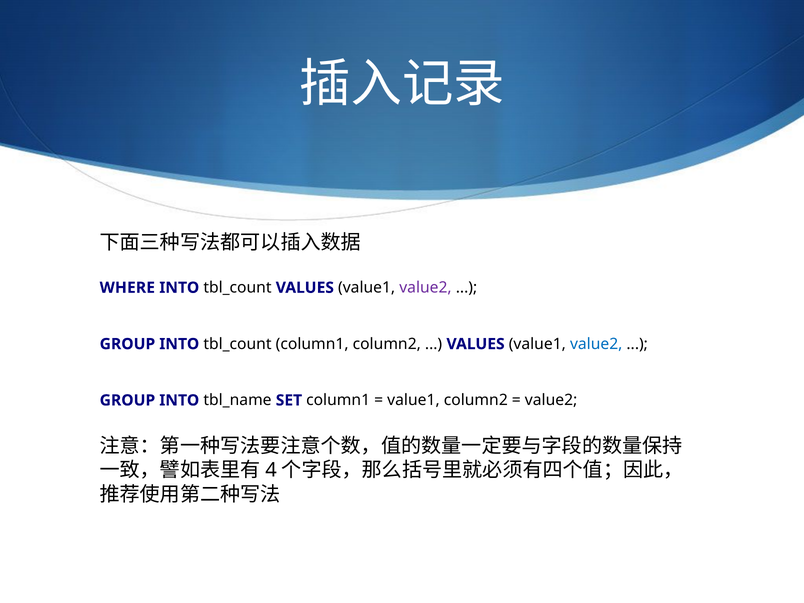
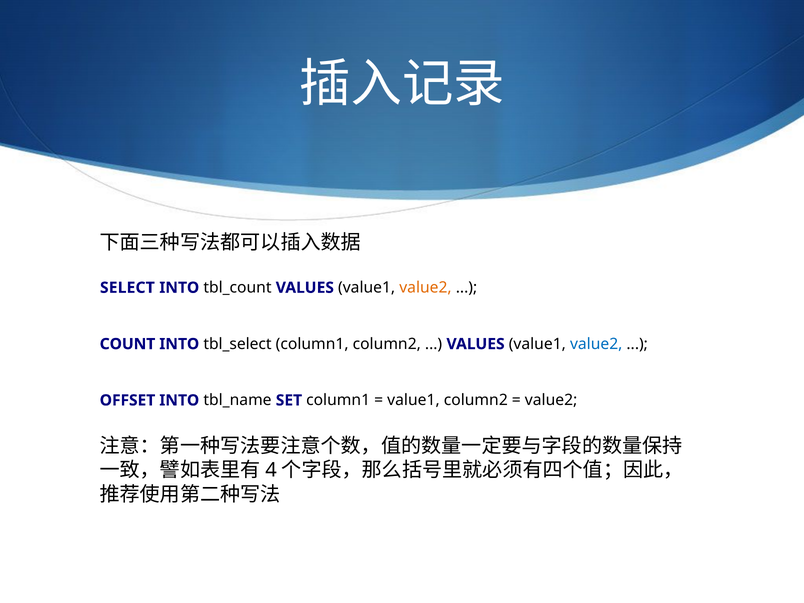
WHERE: WHERE -> SELECT
value2 at (425, 288) colour: purple -> orange
GROUP at (127, 344): GROUP -> COUNT
tbl_count at (237, 344): tbl_count -> tbl_select
GROUP at (127, 400): GROUP -> OFFSET
